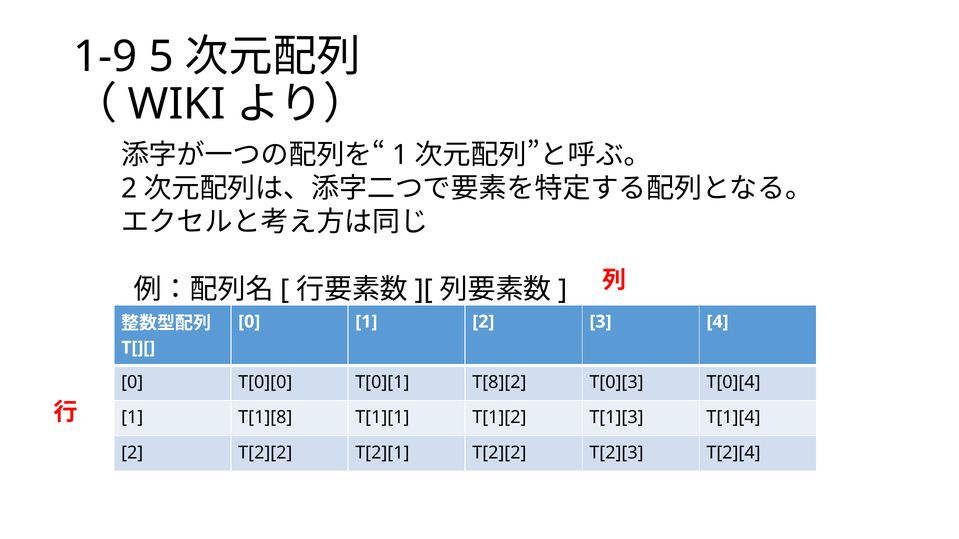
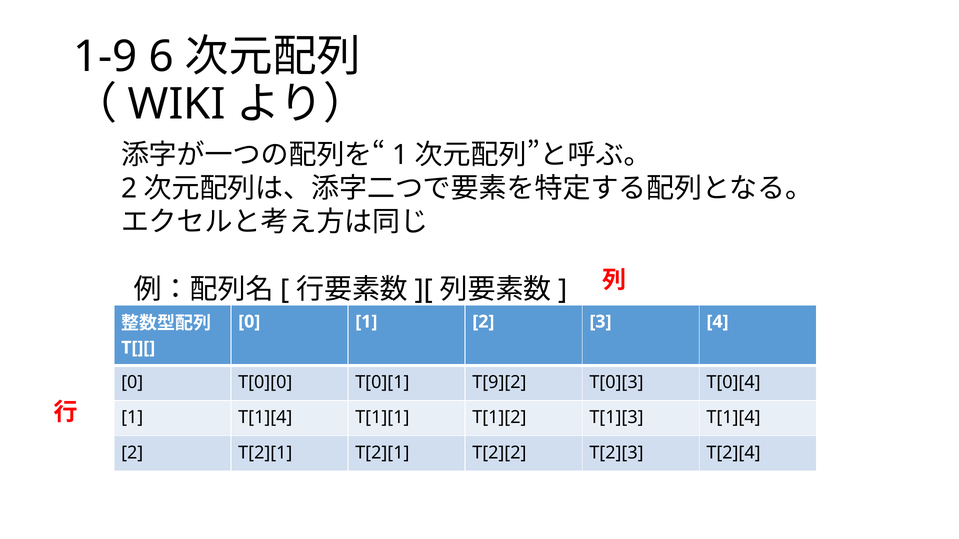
5: 5 -> 6
T[8][2: T[8][2 -> T[9][2
1 T[1][8: T[1][8 -> T[1][4
2 T[2][2: T[2][2 -> T[2][1
